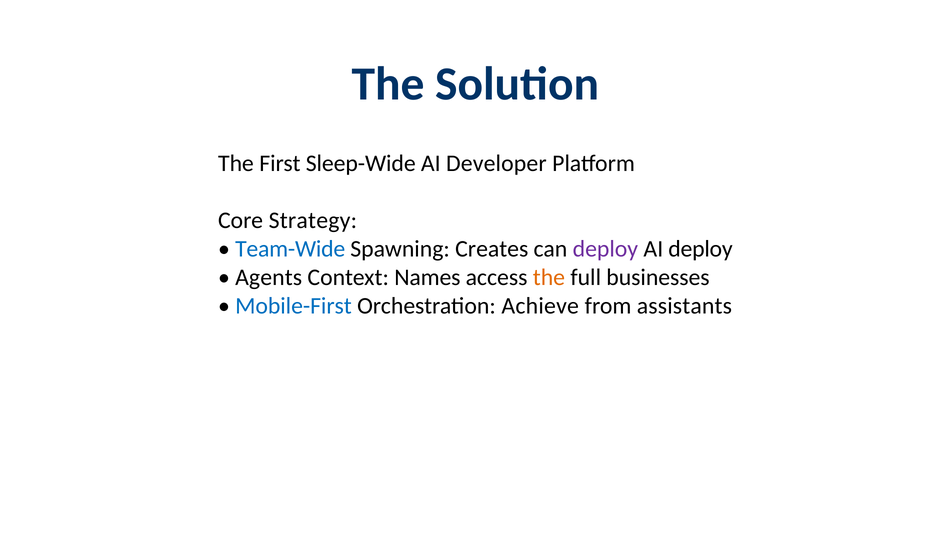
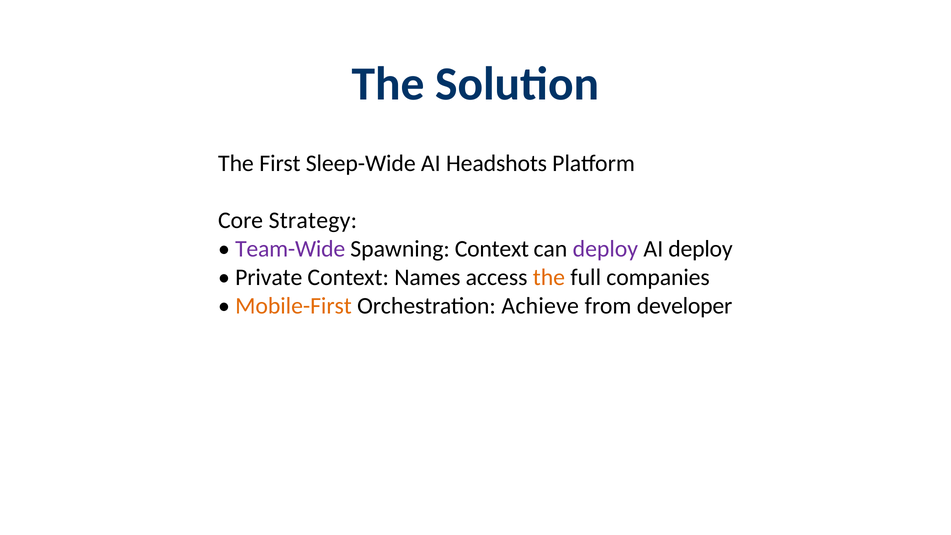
Developer: Developer -> Headshots
Team-Wide colour: blue -> purple
Spawning Creates: Creates -> Context
Agents: Agents -> Private
businesses: businesses -> companies
Mobile-First colour: blue -> orange
assistants: assistants -> developer
